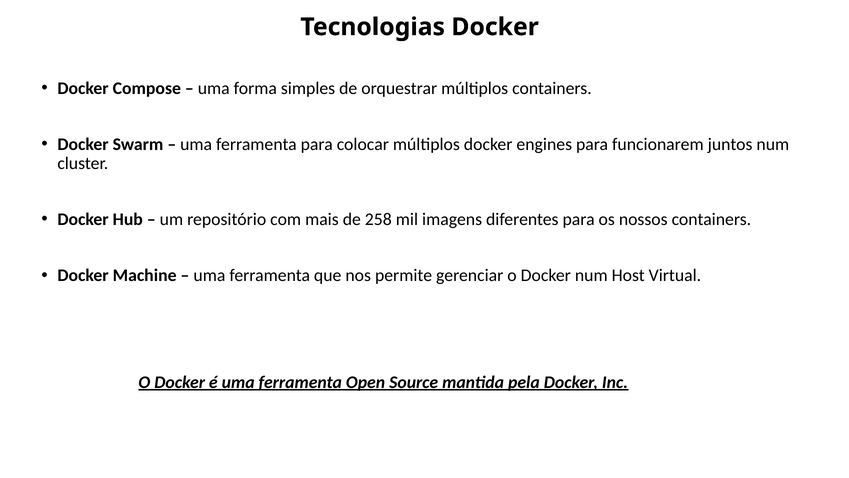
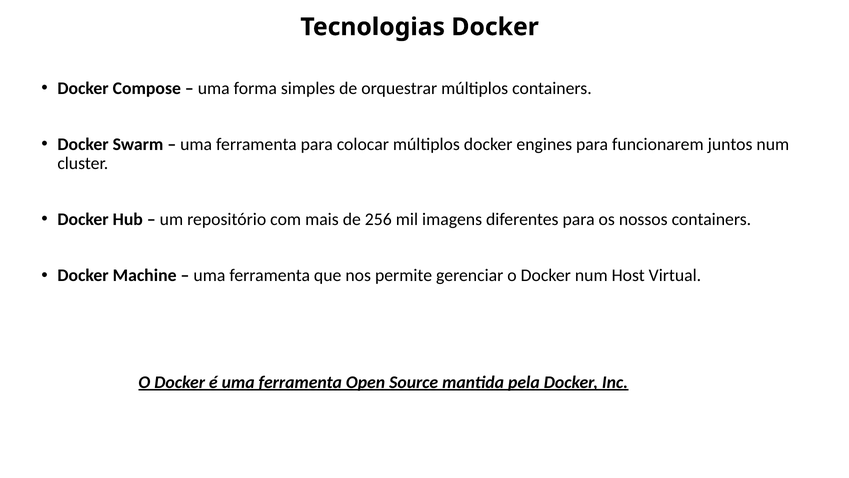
258: 258 -> 256
